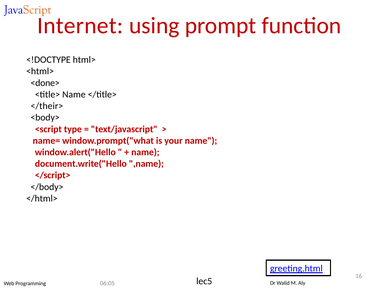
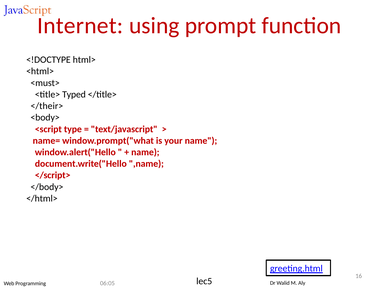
<done>: <done> -> <must>
<title> Name: Name -> Typed
